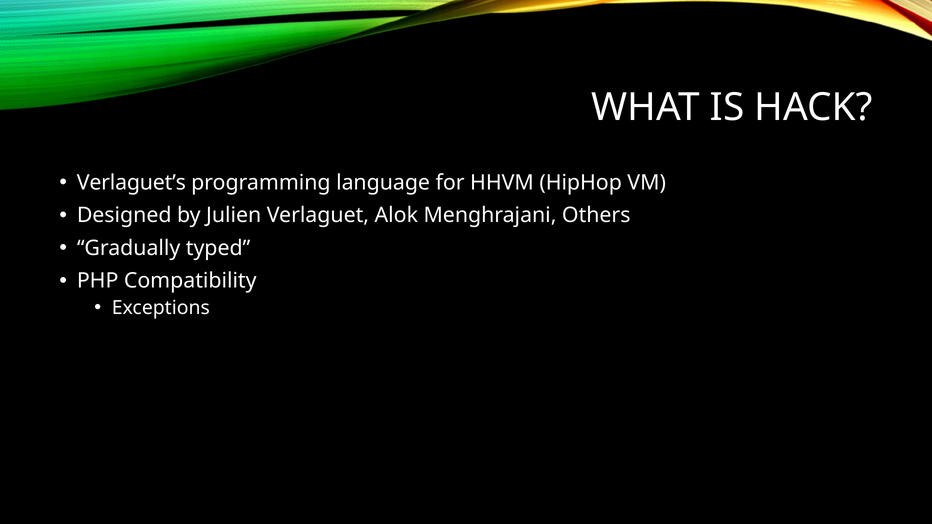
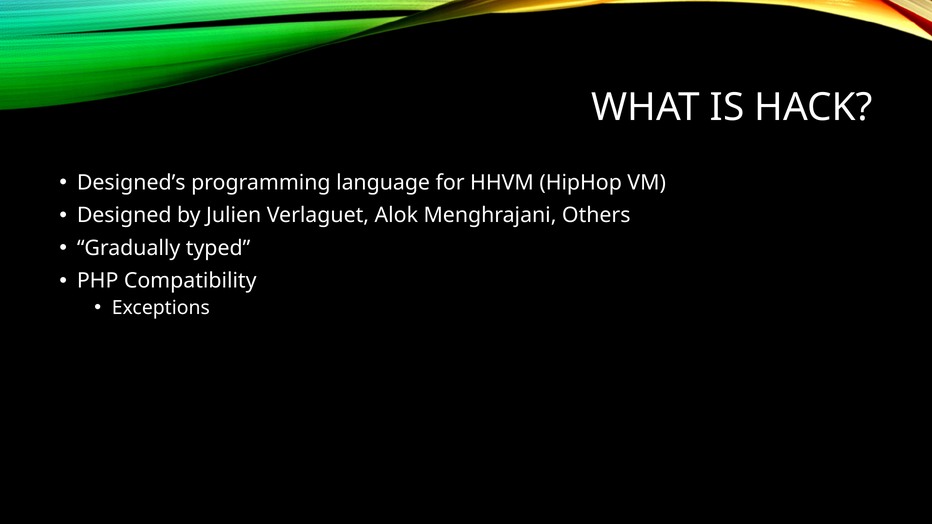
Verlaguet’s: Verlaguet’s -> Designed’s
